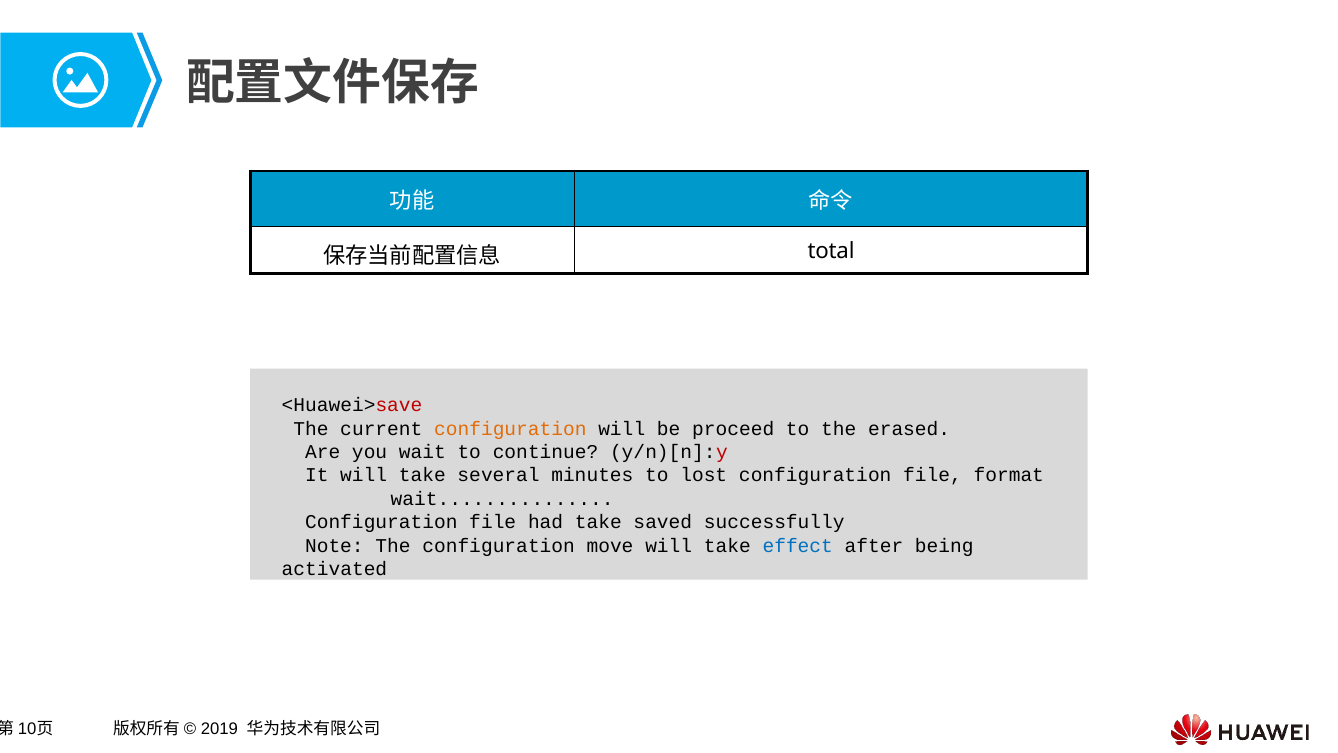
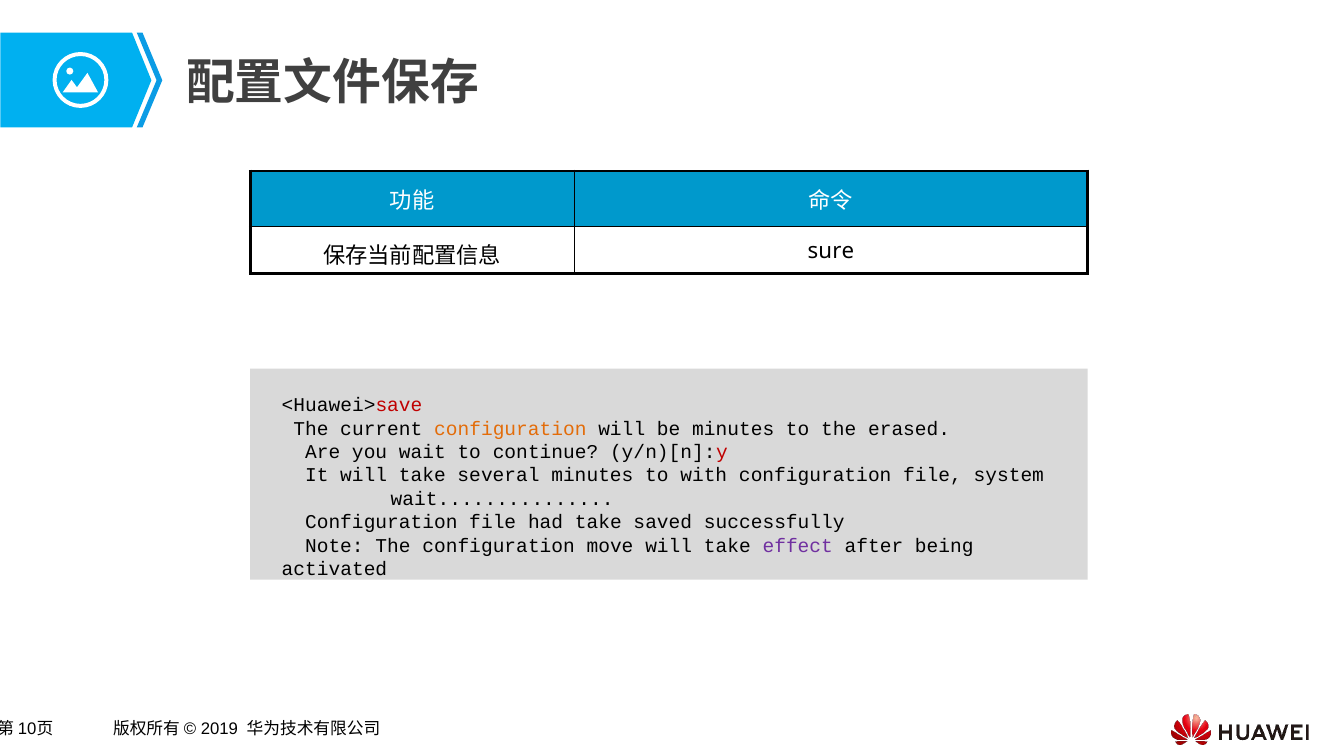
total: total -> sure
be proceed: proceed -> minutes
lost: lost -> with
format: format -> system
effect colour: blue -> purple
